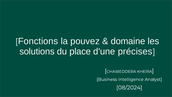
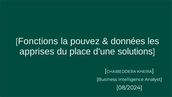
domaine: domaine -> données
solutions: solutions -> apprises
précises: précises -> solutions
